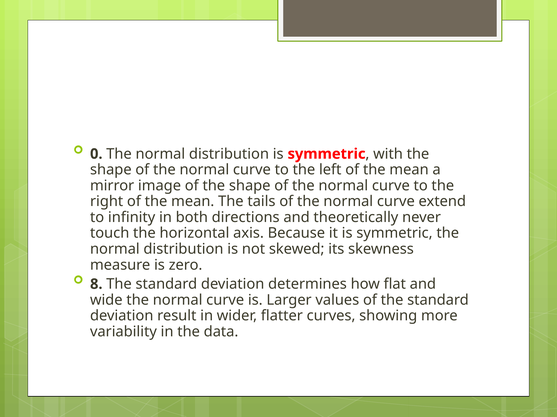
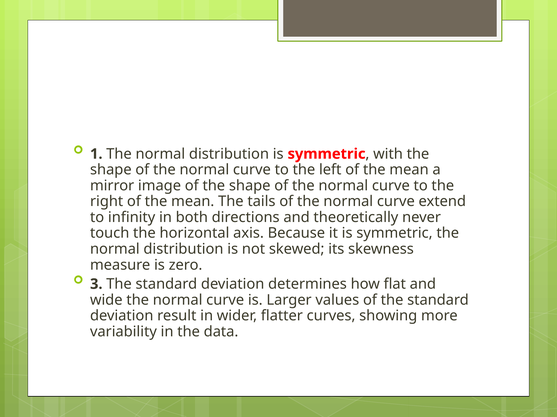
0: 0 -> 1
8: 8 -> 3
